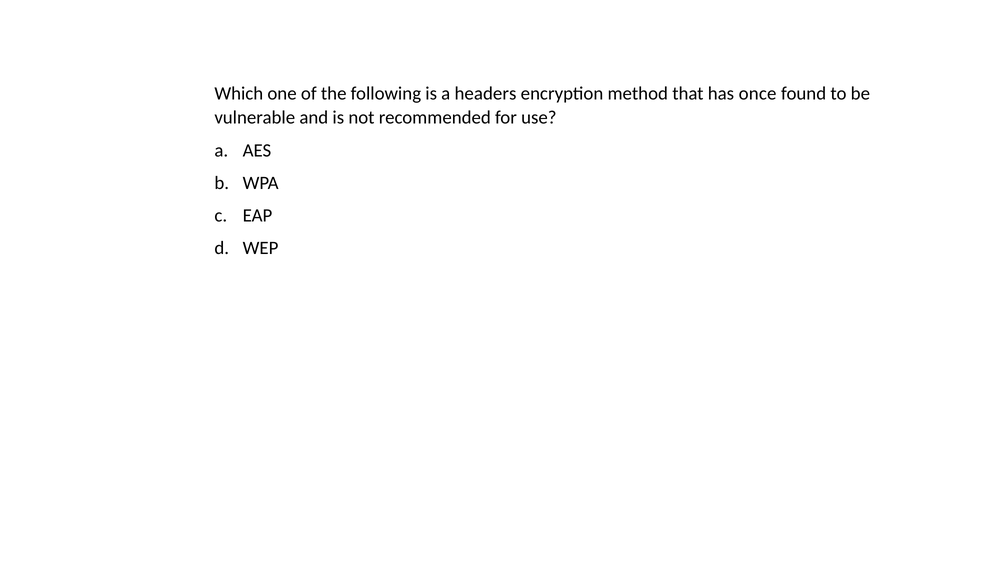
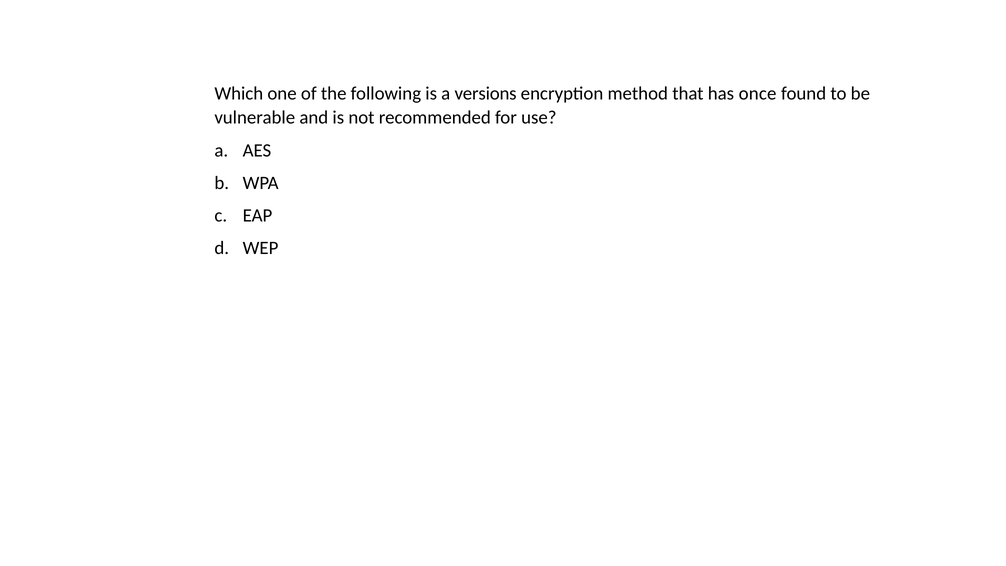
headers: headers -> versions
